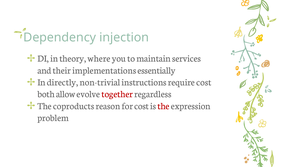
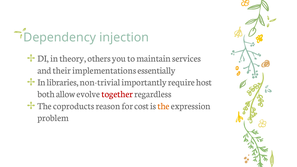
where: where -> others
directly: directly -> libraries
instructions: instructions -> importantly
require cost: cost -> host
the colour: red -> orange
